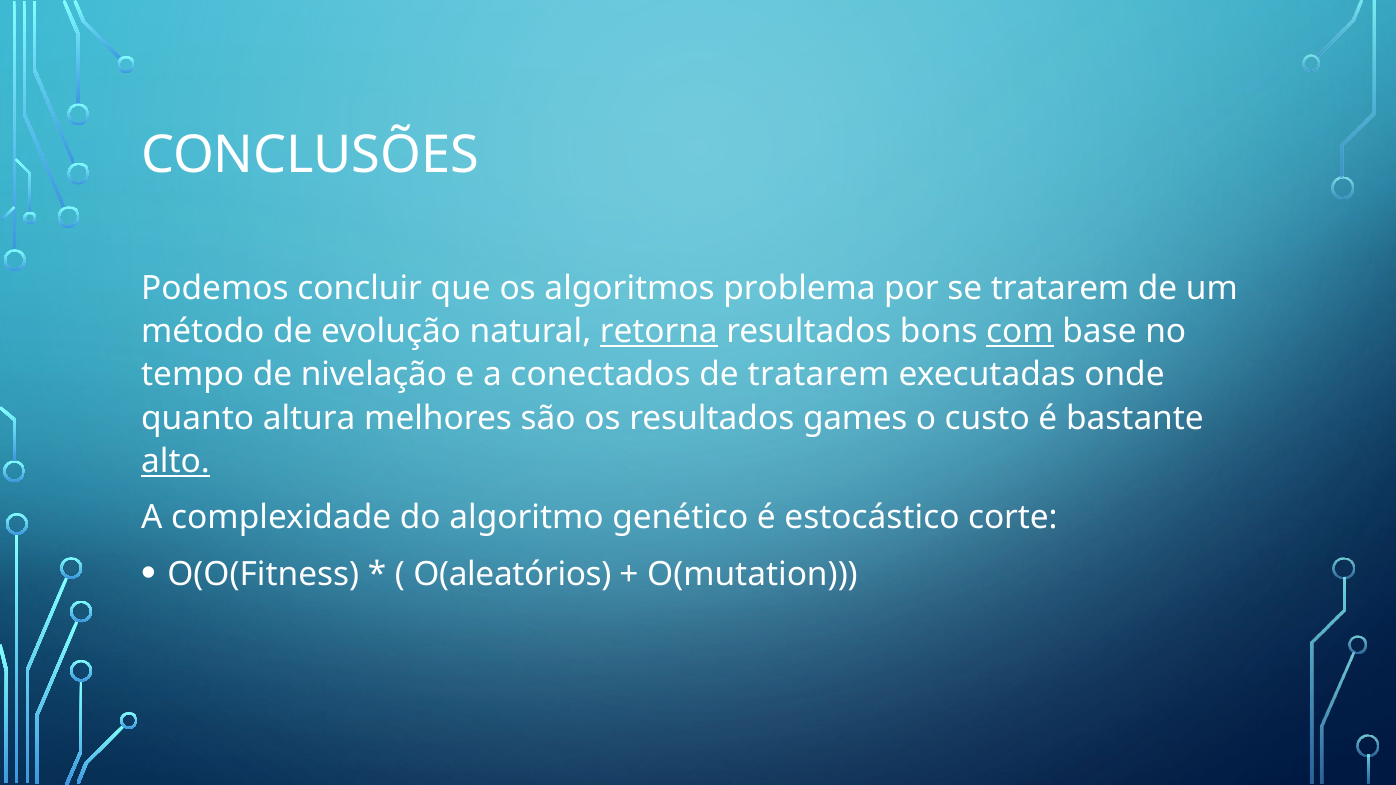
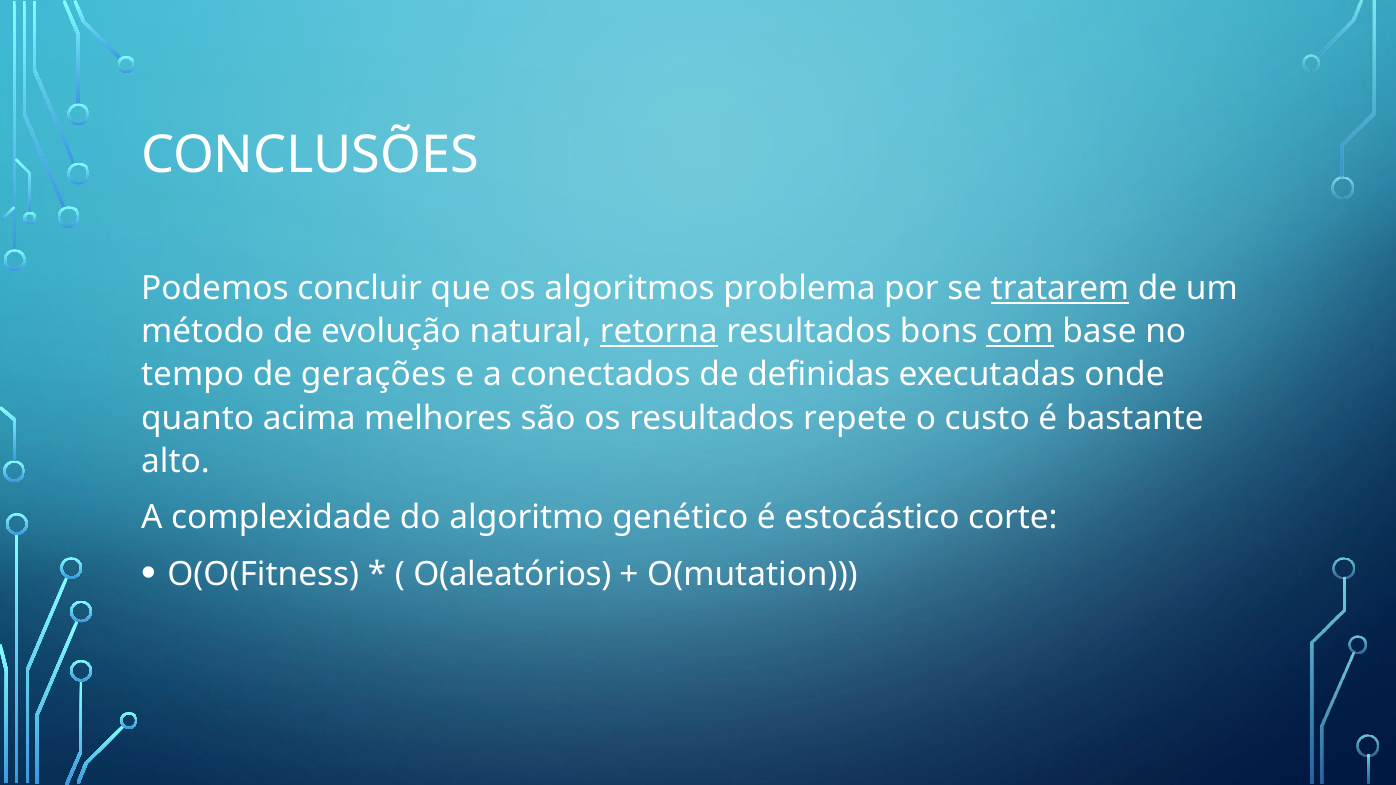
tratarem at (1060, 288) underline: none -> present
nivelação: nivelação -> gerações
de tratarem: tratarem -> definidas
altura: altura -> acima
games: games -> repete
alto underline: present -> none
